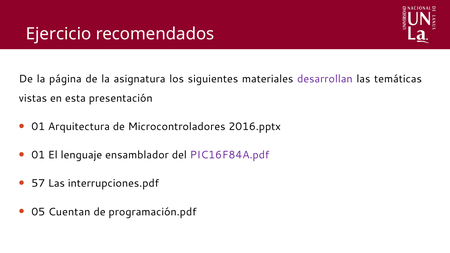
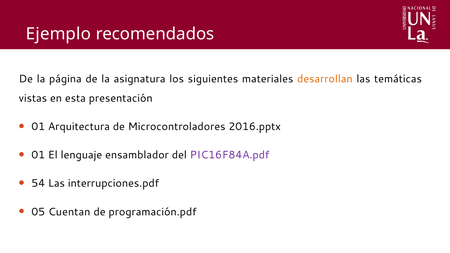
Ejercicio: Ejercicio -> Ejemplo
desarrollan colour: purple -> orange
57: 57 -> 54
